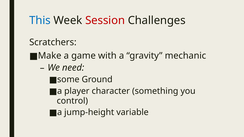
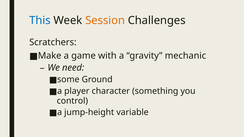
Session colour: red -> orange
